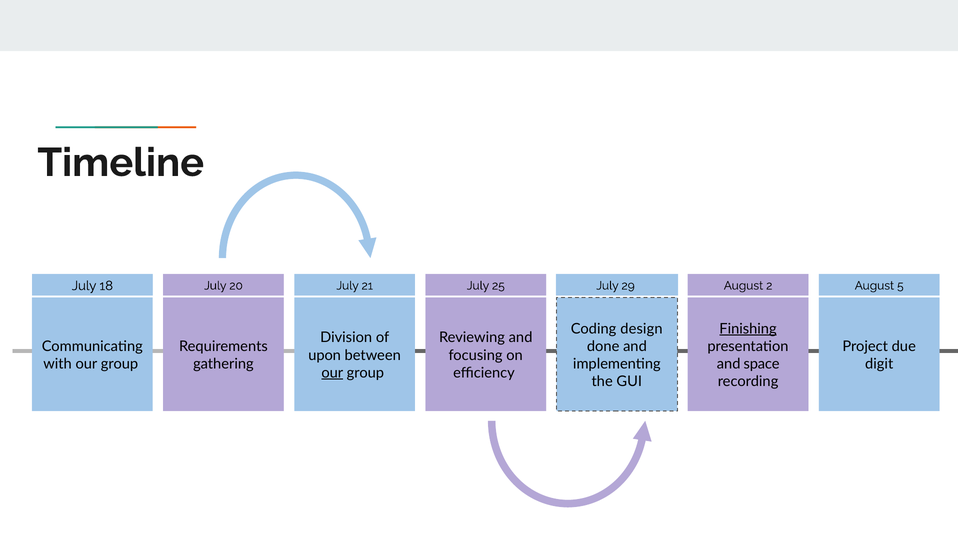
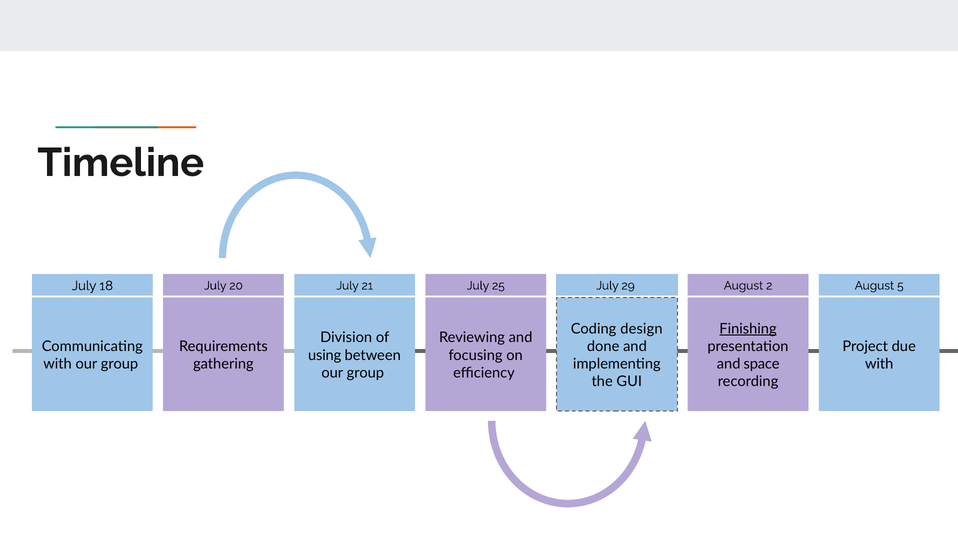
upon: upon -> using
digit at (879, 364): digit -> with
our at (332, 373) underline: present -> none
